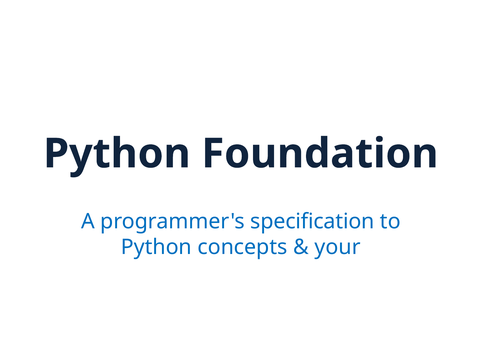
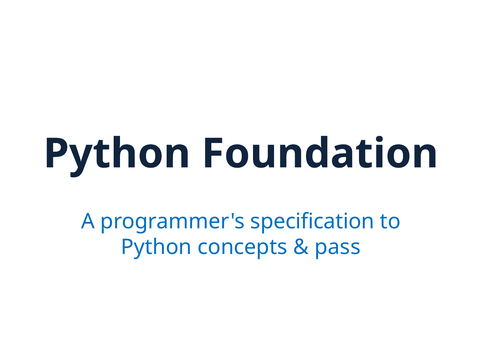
your: your -> pass
